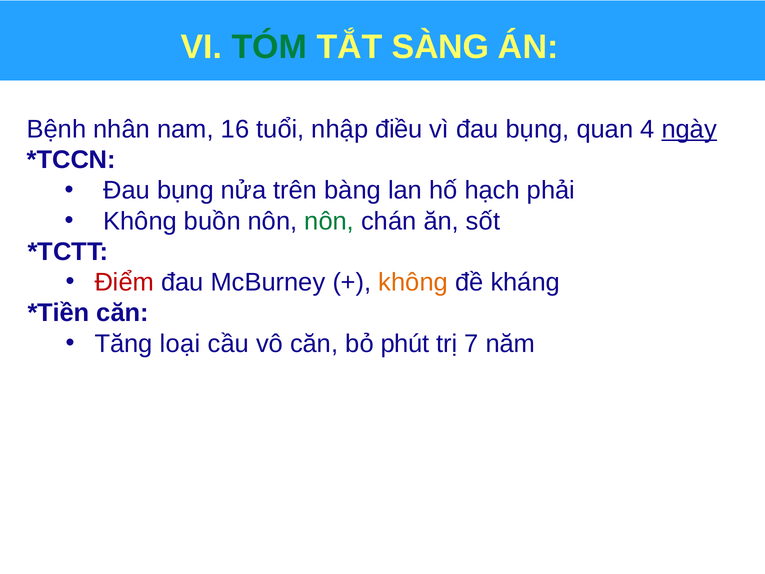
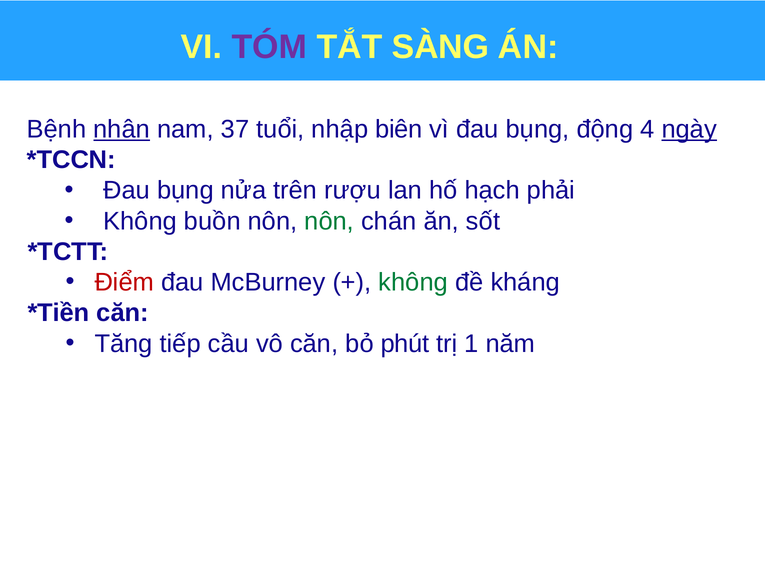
TÓM colour: green -> purple
nhân underline: none -> present
16: 16 -> 37
điều: điều -> biên
quan: quan -> động
bàng: bàng -> rượu
không at (413, 282) colour: orange -> green
loại: loại -> tiếp
7: 7 -> 1
